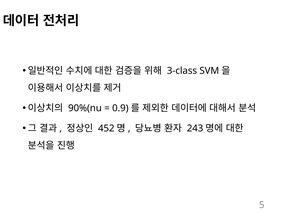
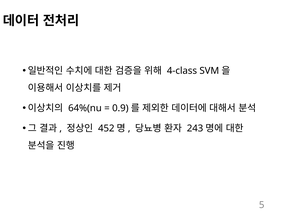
3-class: 3-class -> 4-class
90%(nu: 90%(nu -> 64%(nu
